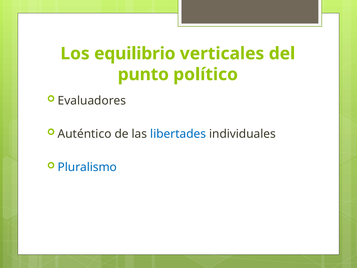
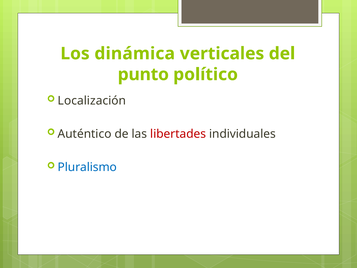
equilibrio: equilibrio -> dinámica
Evaluadores: Evaluadores -> Localización
libertades colour: blue -> red
